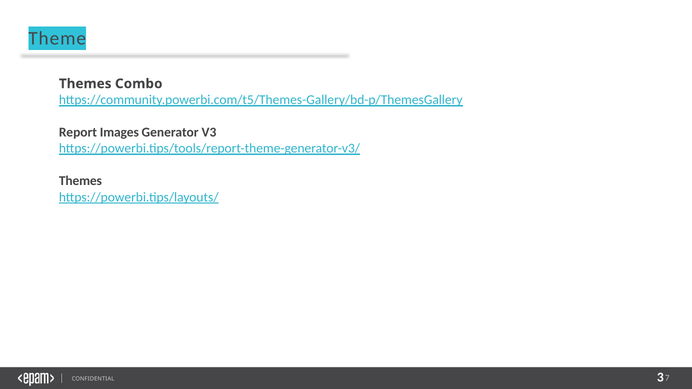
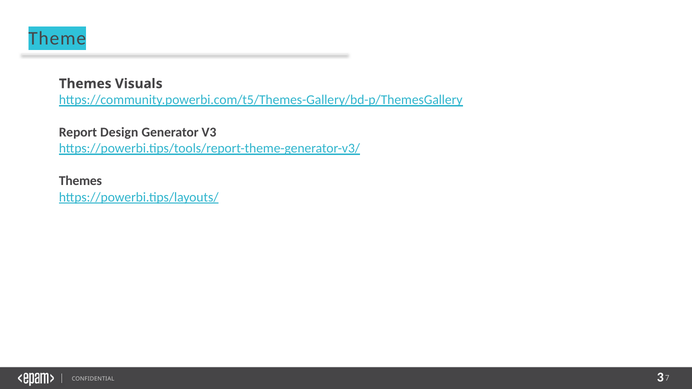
Combo: Combo -> Visuals
Images: Images -> Design
